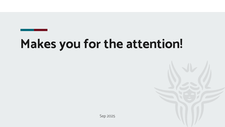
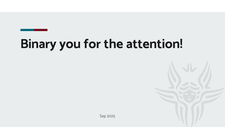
Makes: Makes -> Binary
